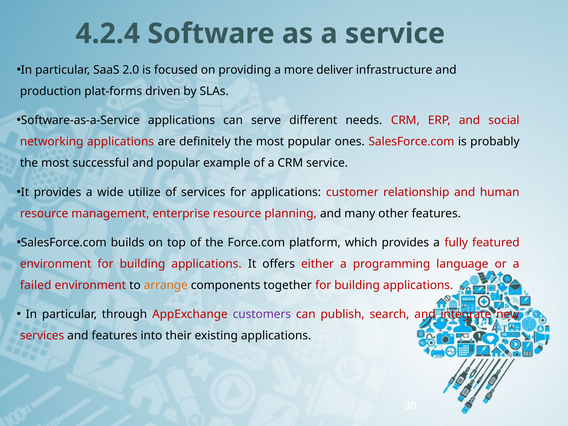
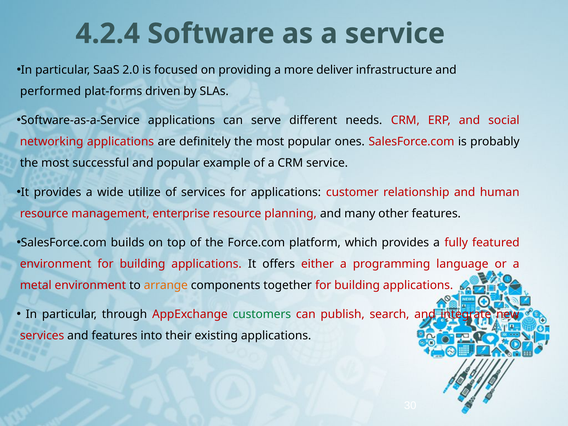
production: production -> performed
failed: failed -> metal
customers colour: purple -> green
